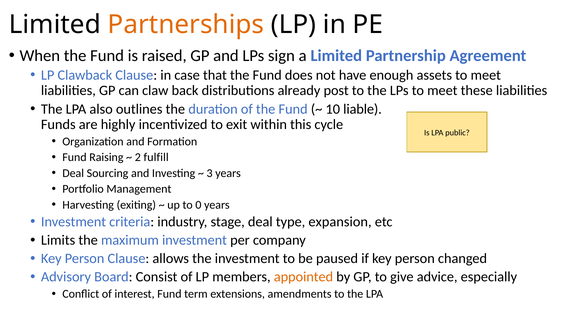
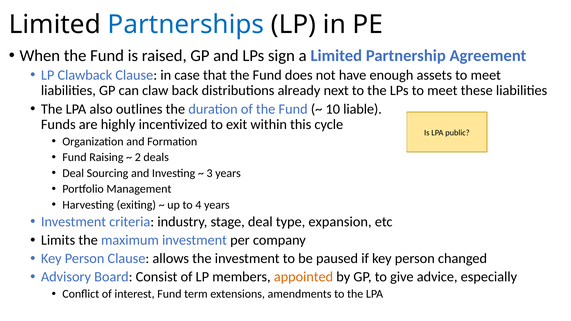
Partnerships colour: orange -> blue
post: post -> next
fulfill: fulfill -> deals
0: 0 -> 4
